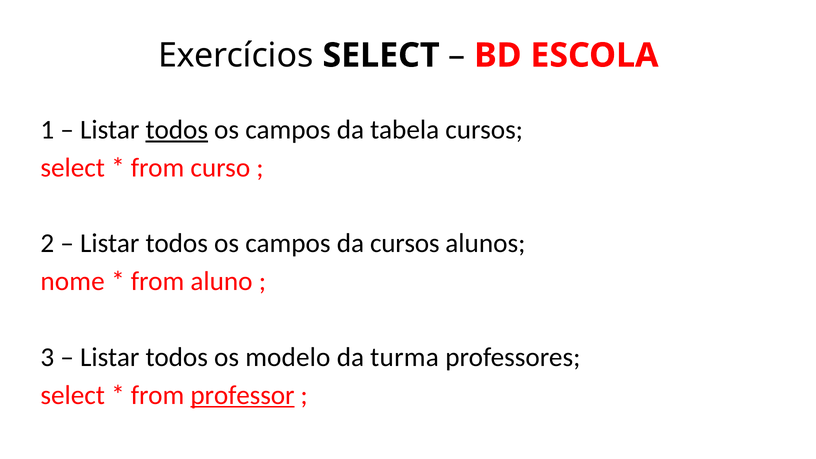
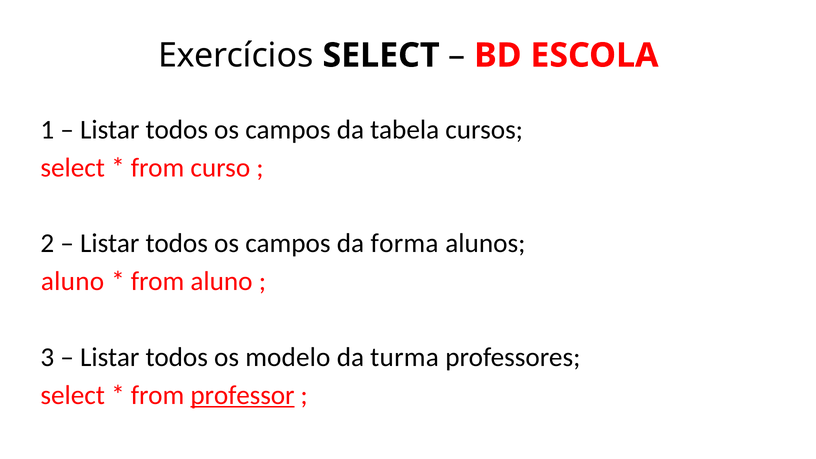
todos at (177, 130) underline: present -> none
da cursos: cursos -> forma
nome at (73, 281): nome -> aluno
